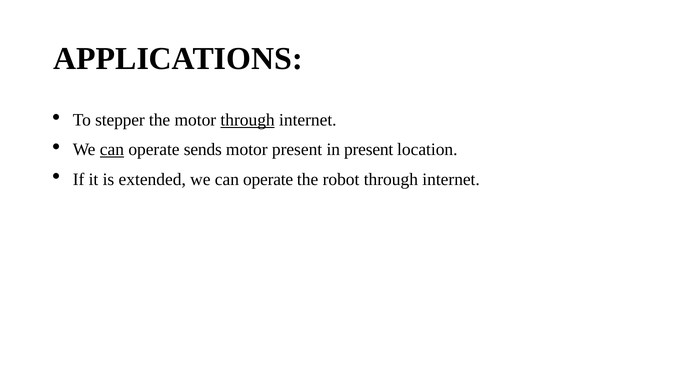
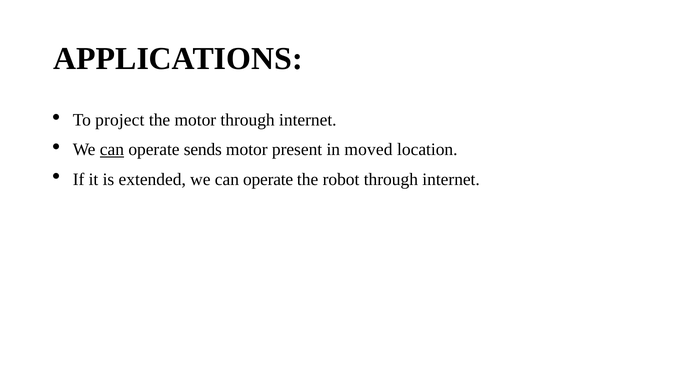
stepper: stepper -> project
through at (248, 120) underline: present -> none
in present: present -> moved
